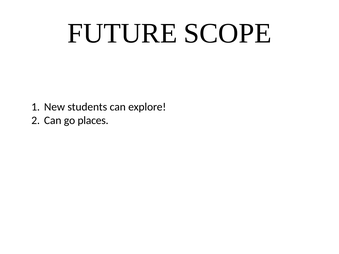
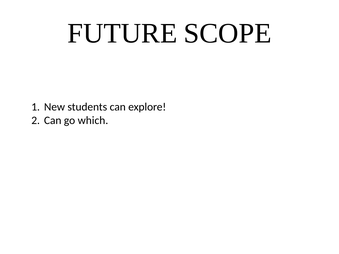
places: places -> which
